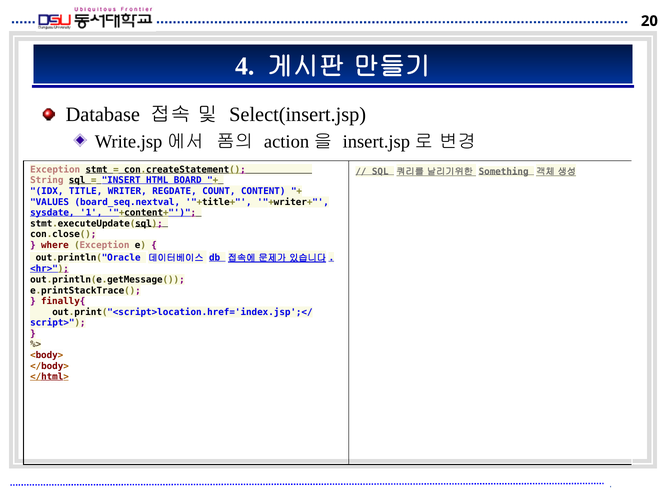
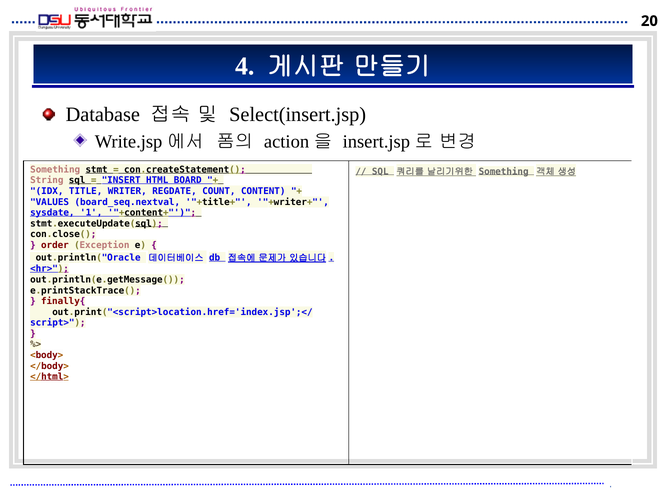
Exception at (55, 169): Exception -> Something
where: where -> order
